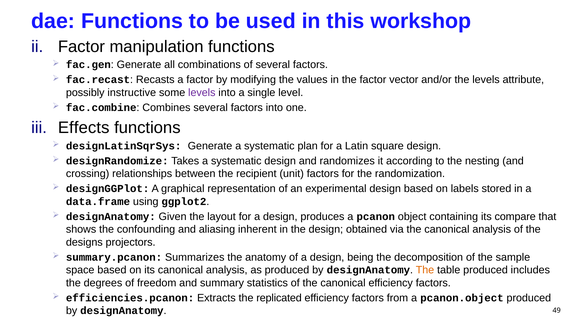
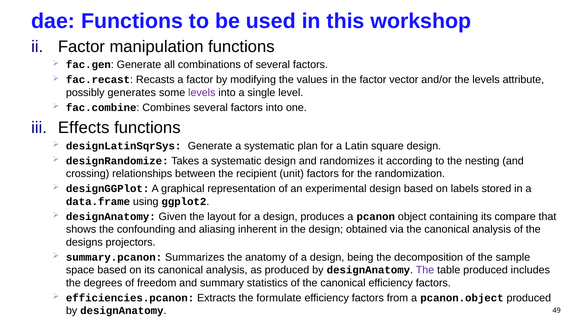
instructive: instructive -> generates
The at (425, 270) colour: orange -> purple
replicated: replicated -> formulate
